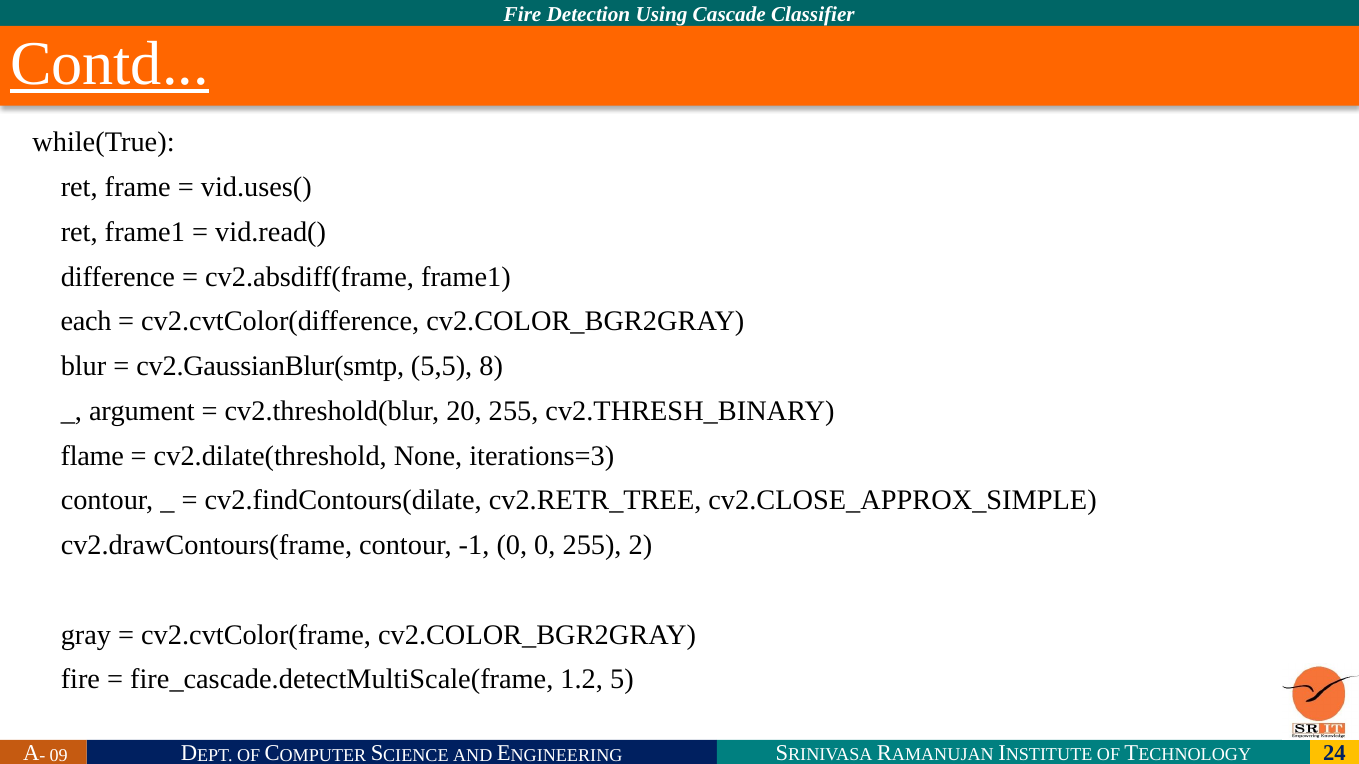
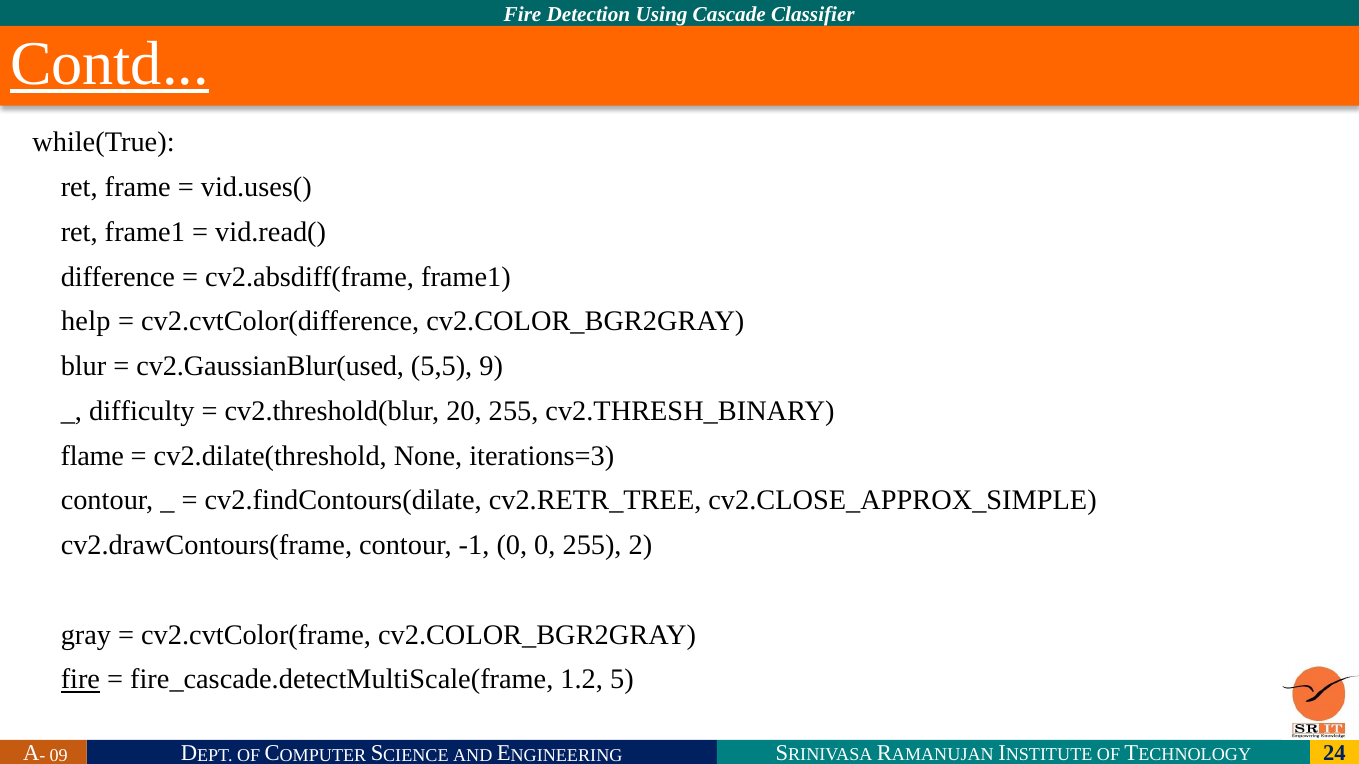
each: each -> help
cv2.GaussianBlur(smtp: cv2.GaussianBlur(smtp -> cv2.GaussianBlur(used
8: 8 -> 9
argument: argument -> difficulty
fire at (80, 680) underline: none -> present
